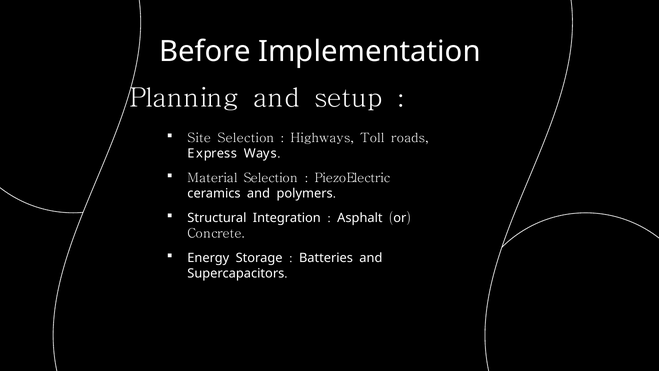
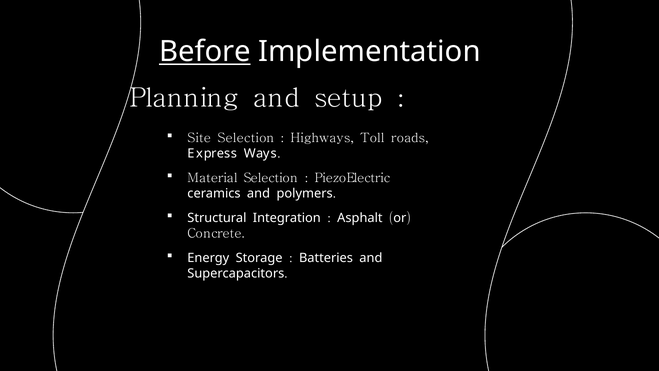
Before underline: none -> present
